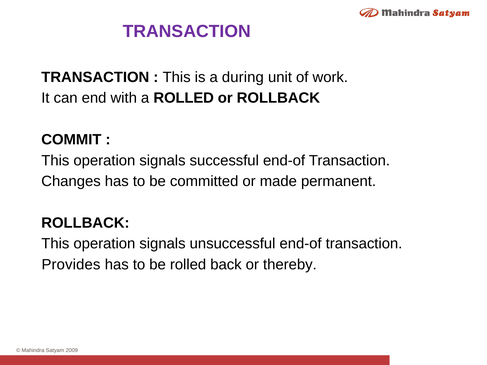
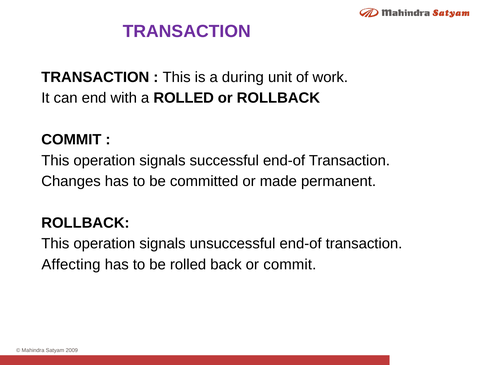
Provides: Provides -> Affecting
or thereby: thereby -> commit
